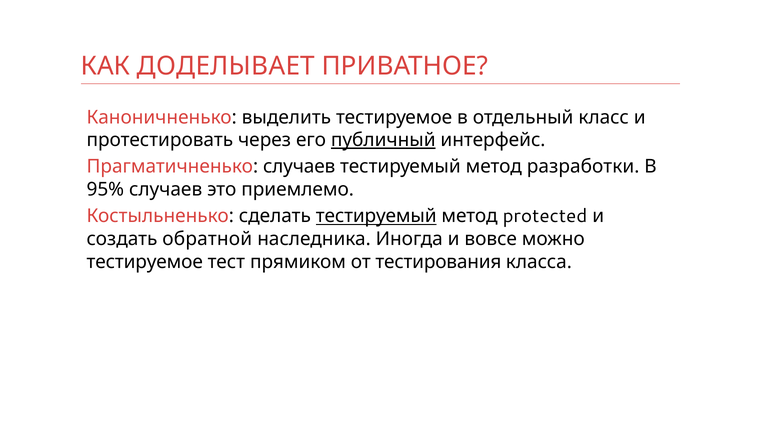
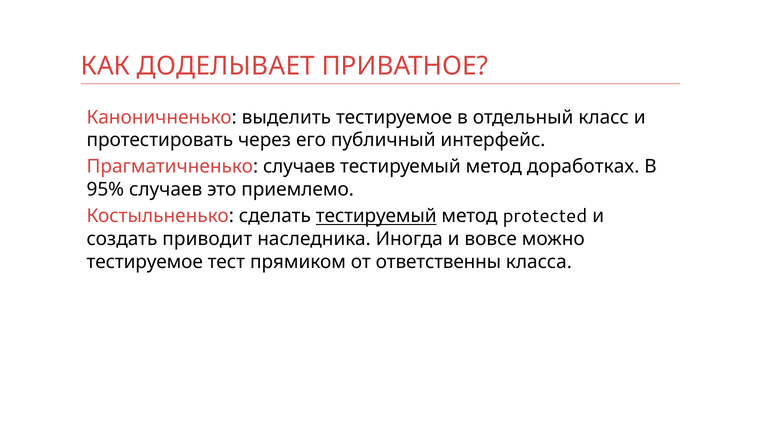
публичный underline: present -> none
разработки: разработки -> доработках
обратной: обратной -> приводит
тестирования: тестирования -> ответственны
